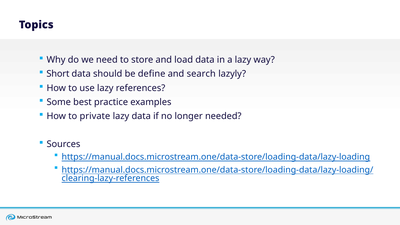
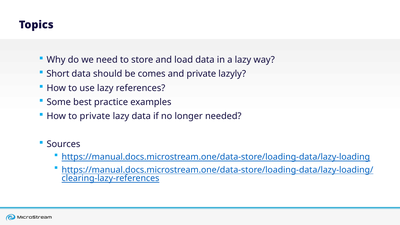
define: define -> comes
and search: search -> private
